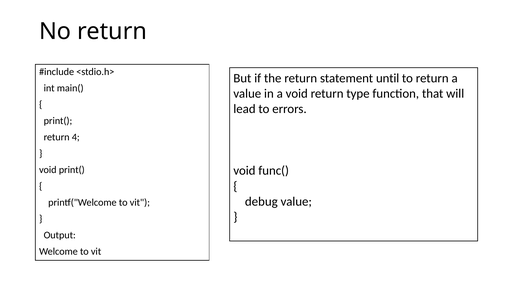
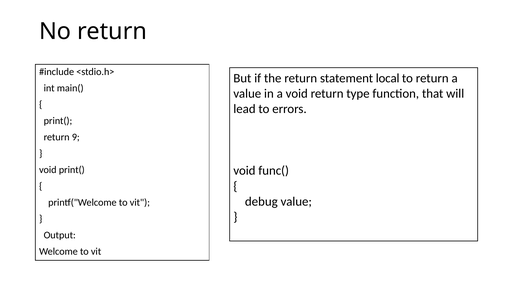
until: until -> local
4: 4 -> 9
